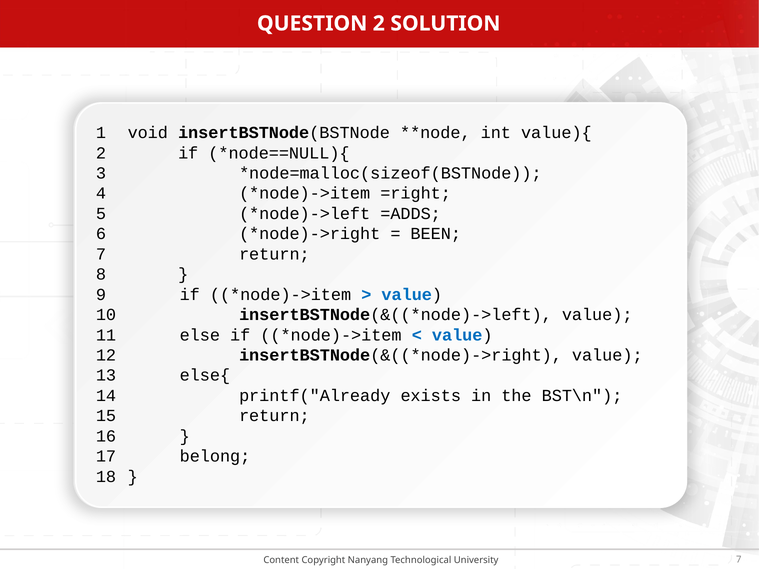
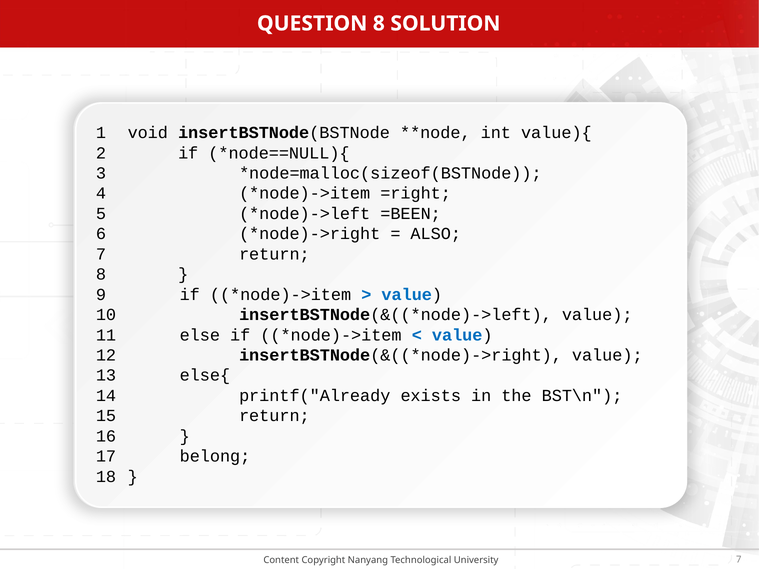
QUESTION 2: 2 -> 8
=ADDS: =ADDS -> =BEEN
BEEN: BEEN -> ALSO
